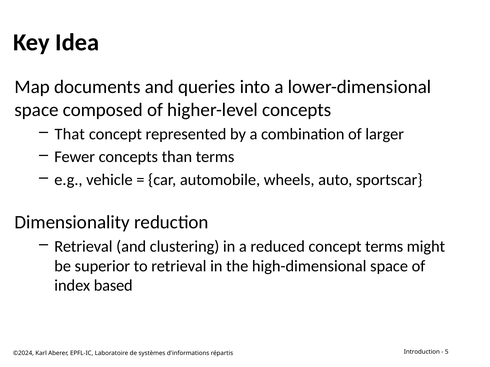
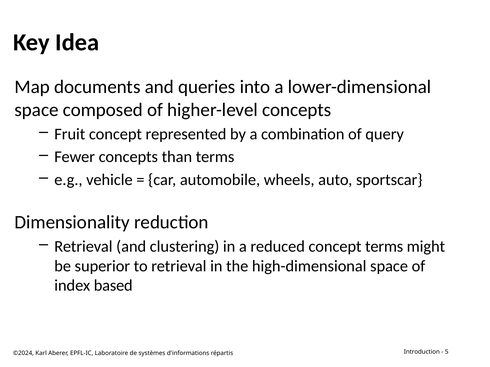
That: That -> Fruit
larger: larger -> query
